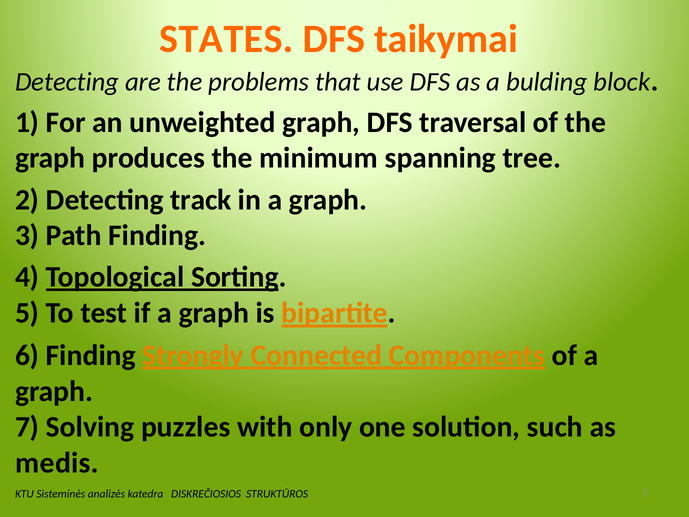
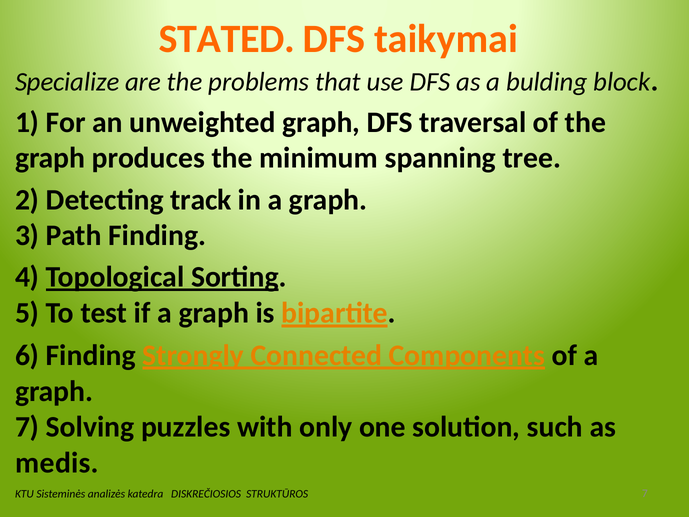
STATES: STATES -> STATED
Detecting at (67, 82): Detecting -> Specialize
